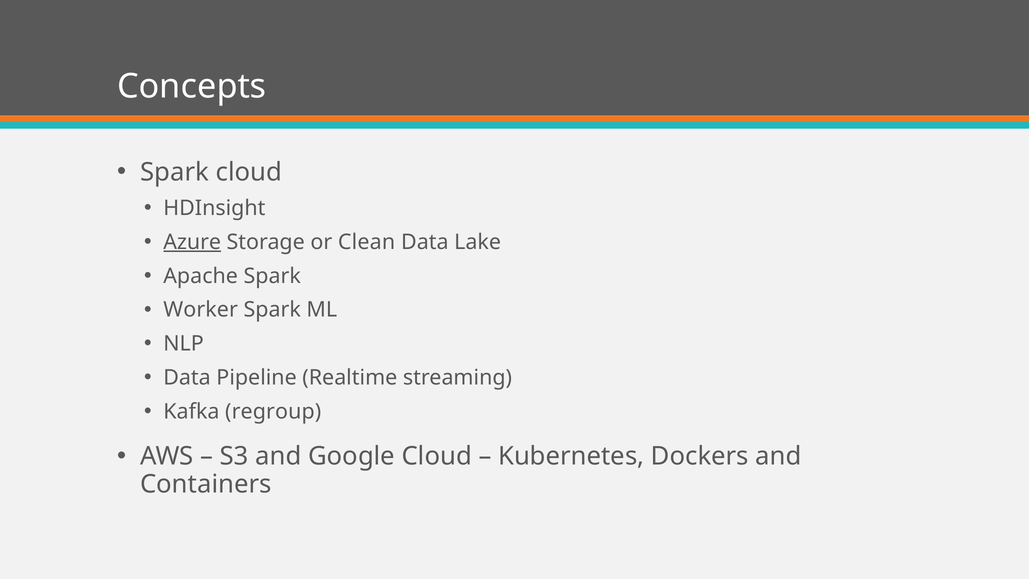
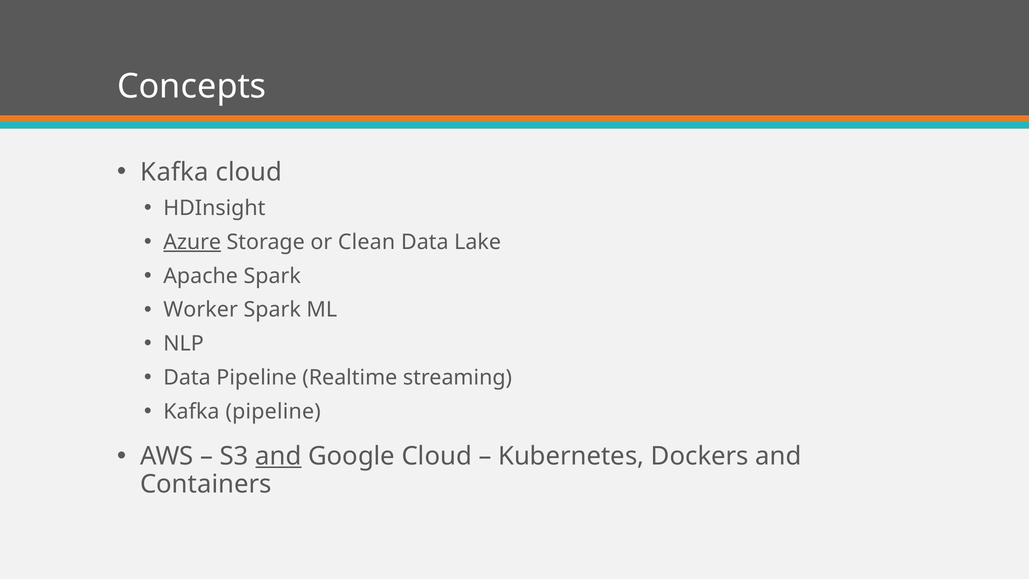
Spark at (175, 172): Spark -> Kafka
Kafka regroup: regroup -> pipeline
and at (278, 456) underline: none -> present
